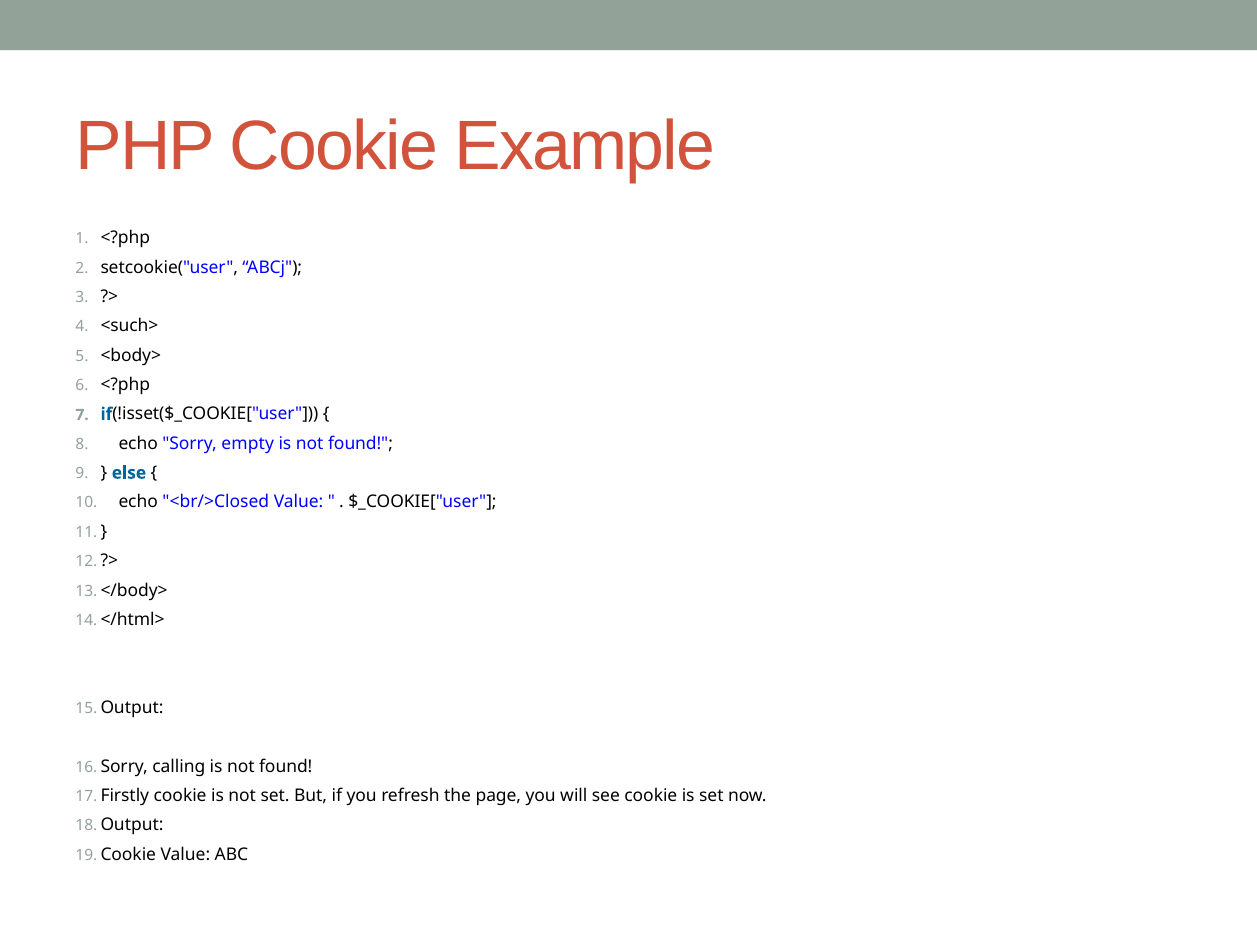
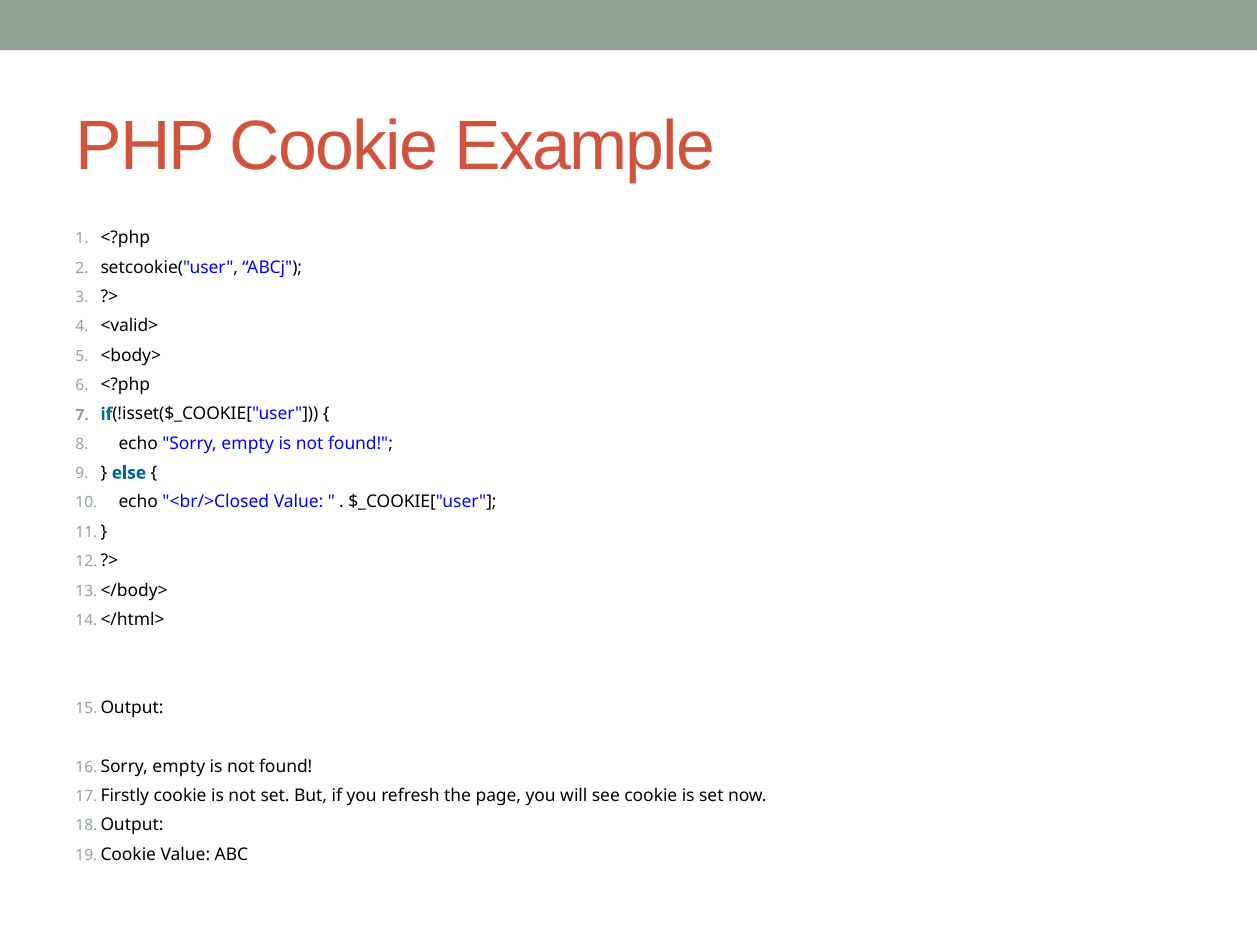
<such>: <such> -> <valid>
calling at (179, 766): calling -> empty
